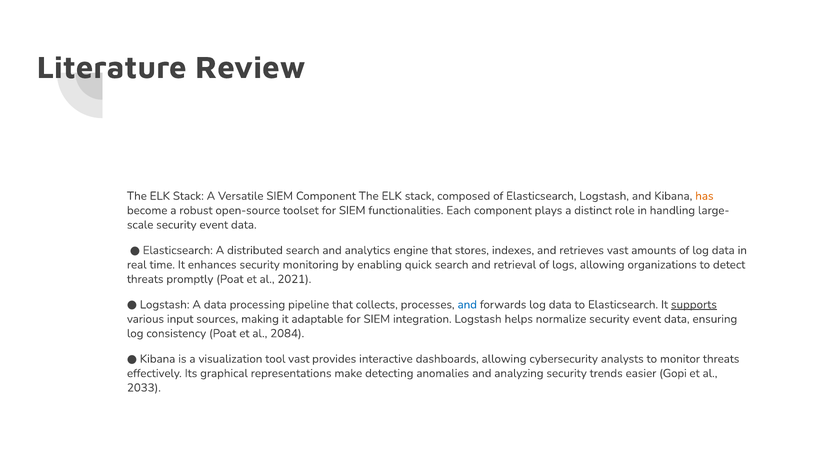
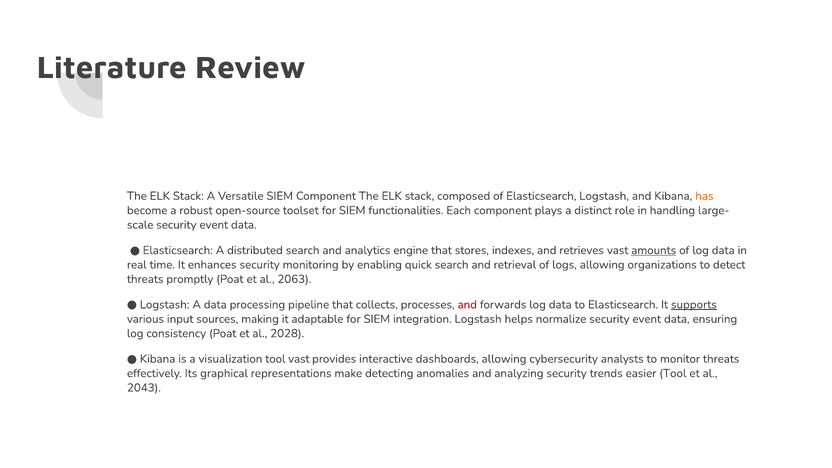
amounts underline: none -> present
2021: 2021 -> 2063
and at (467, 305) colour: blue -> red
2084: 2084 -> 2028
easier Gopi: Gopi -> Tool
2033: 2033 -> 2043
